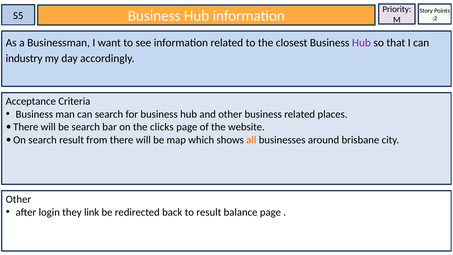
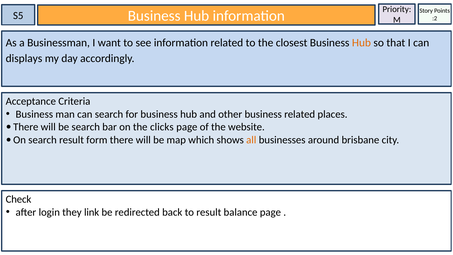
Hub at (361, 43) colour: purple -> orange
industry: industry -> displays
from: from -> form
Other at (18, 199): Other -> Check
